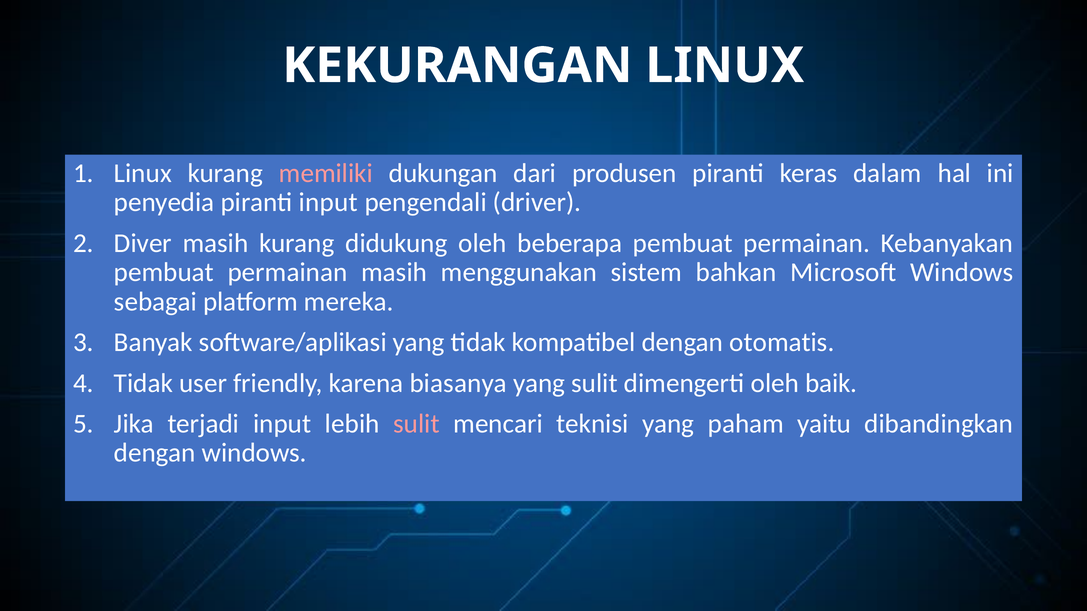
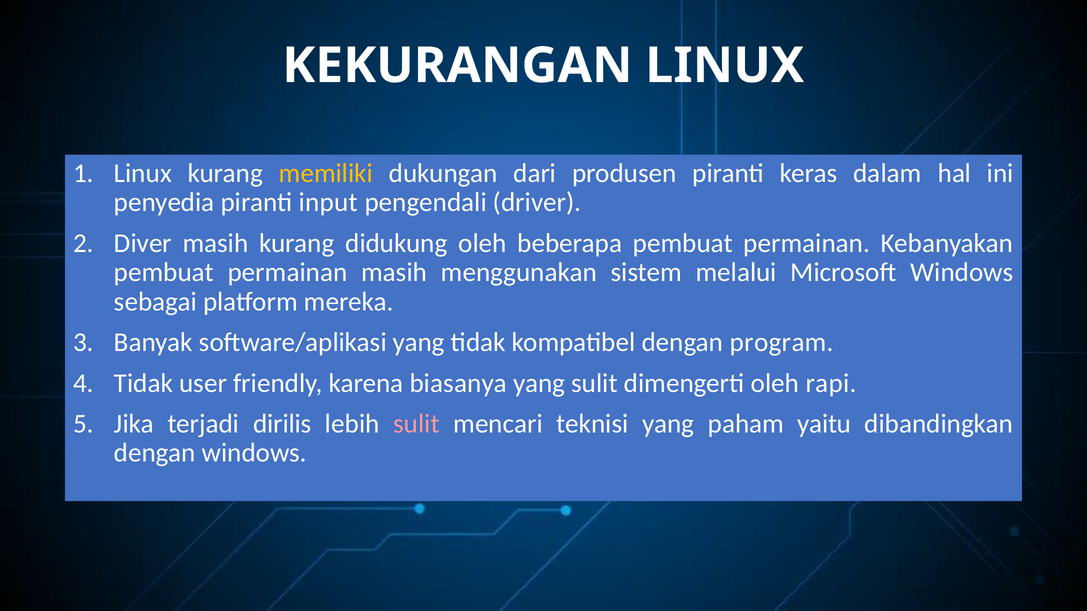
memiliki colour: pink -> yellow
bahkan: bahkan -> melalui
otomatis: otomatis -> program
baik: baik -> rapi
terjadi input: input -> dirilis
